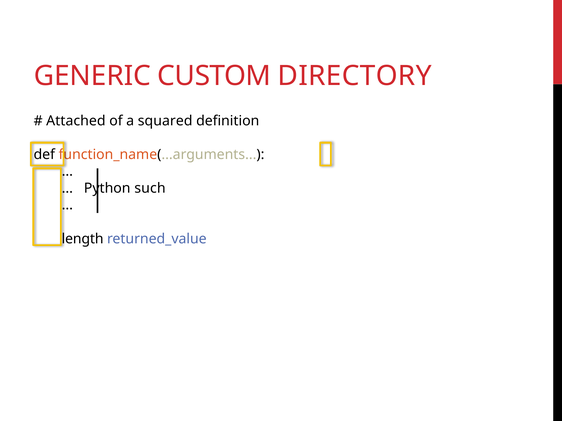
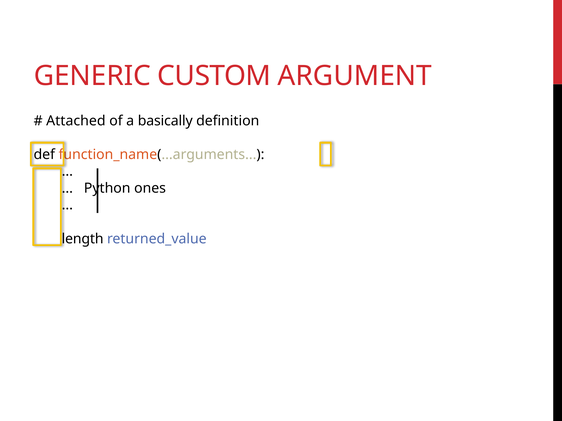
DIRECTORY: DIRECTORY -> ARGUMENT
squared: squared -> basically
such: such -> ones
